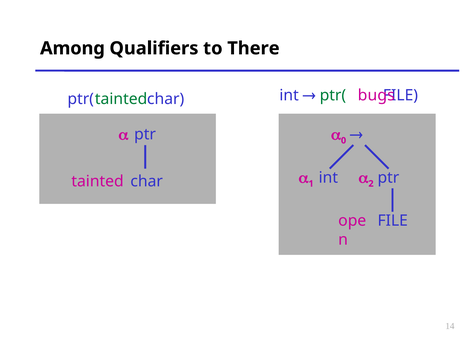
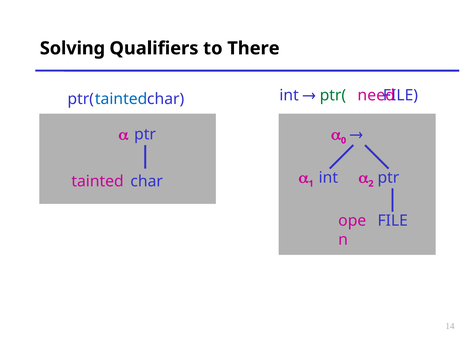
Among: Among -> Solving
bugs: bugs -> need
tainted at (121, 99) colour: green -> blue
